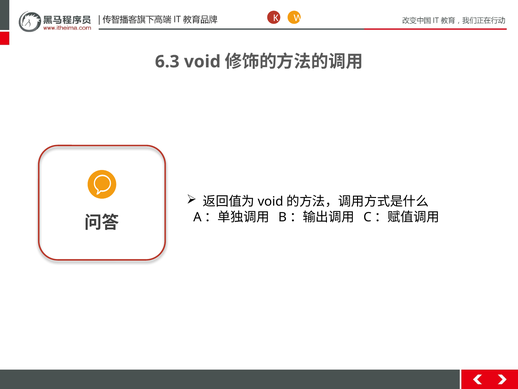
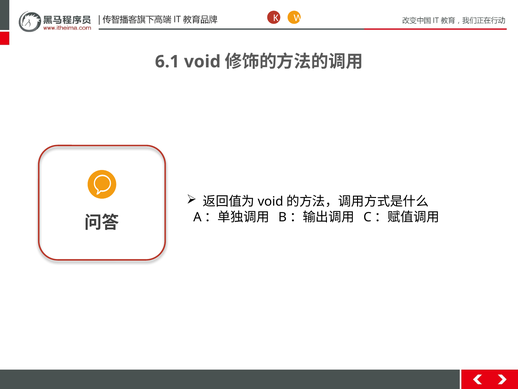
6.3: 6.3 -> 6.1
